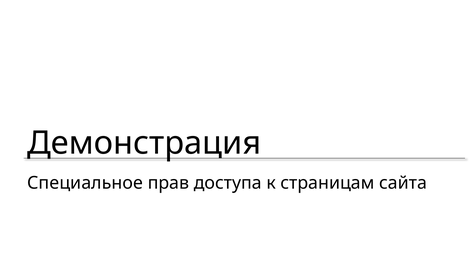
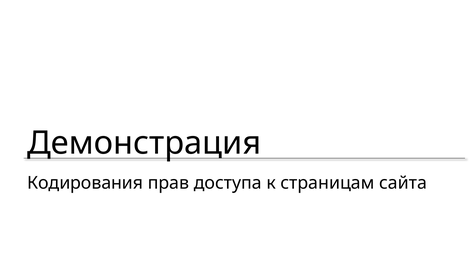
Специальное: Специальное -> Кодирования
